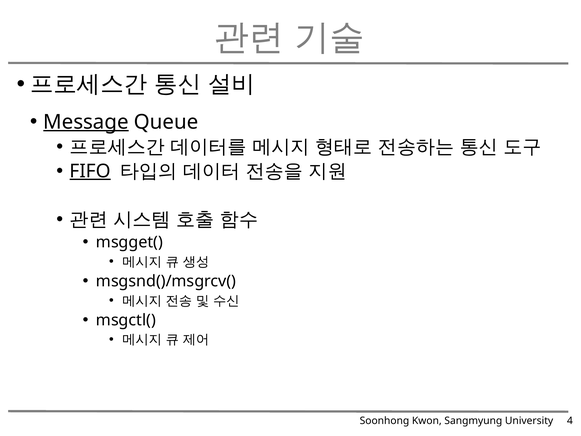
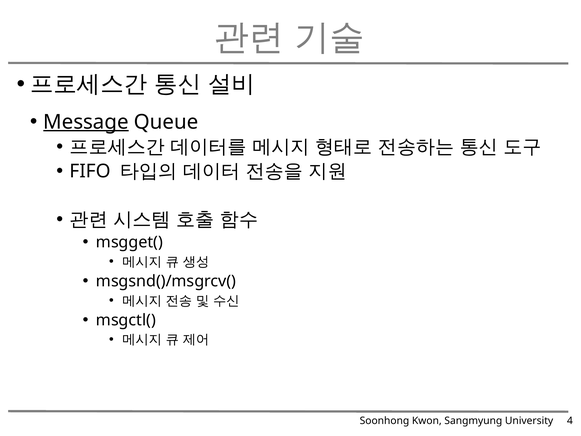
FIFO underline: present -> none
